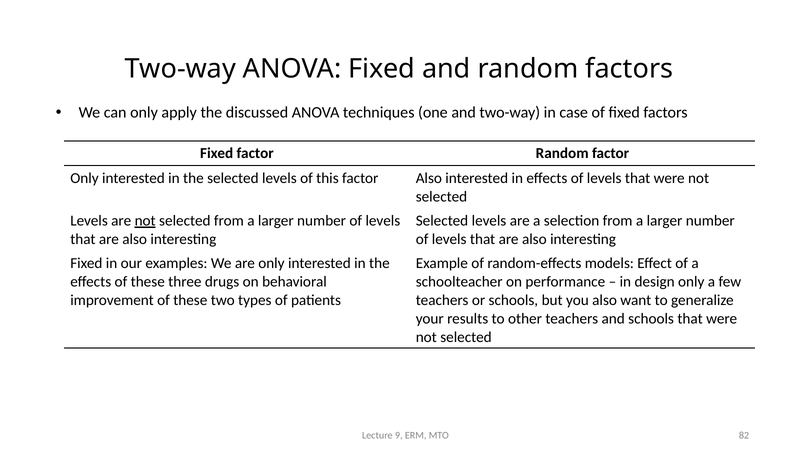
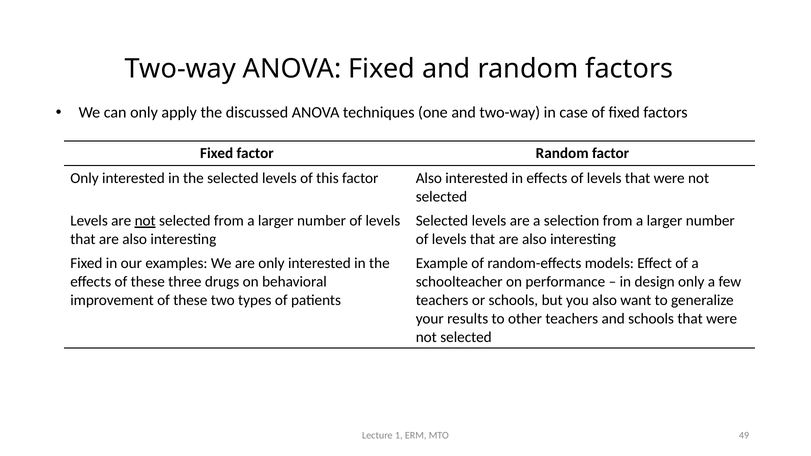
9: 9 -> 1
82: 82 -> 49
